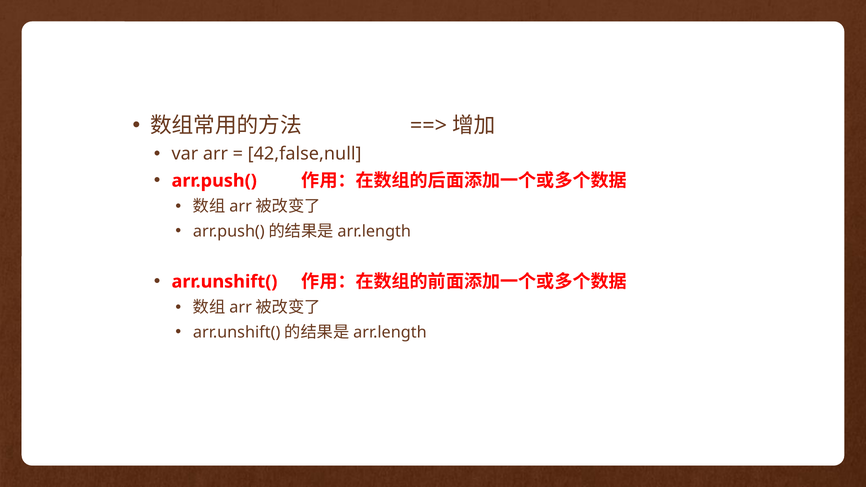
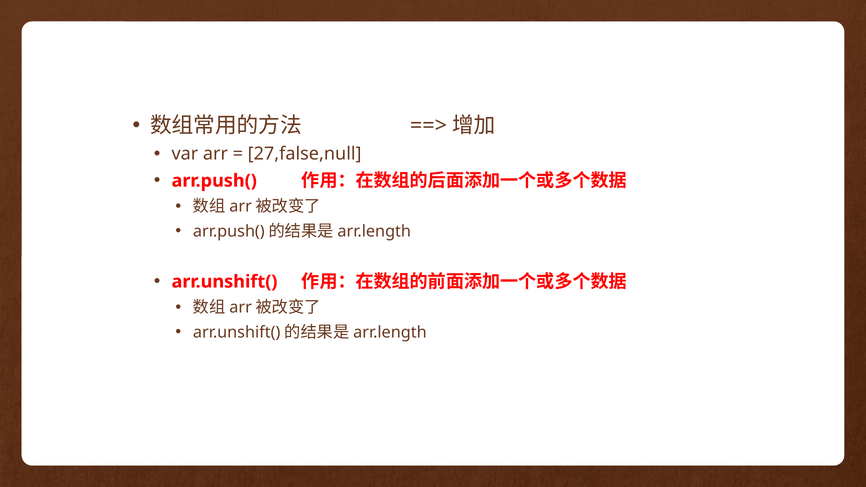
42,false,null: 42,false,null -> 27,false,null
